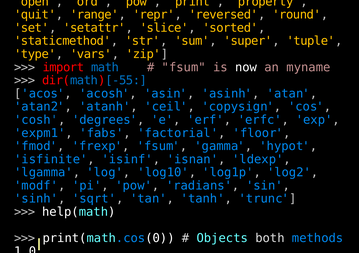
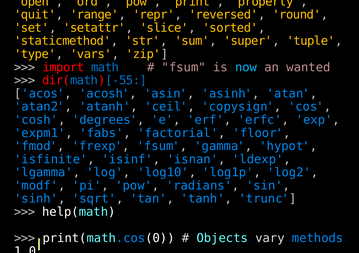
now colour: white -> light blue
myname: myname -> wanted
both: both -> vary
